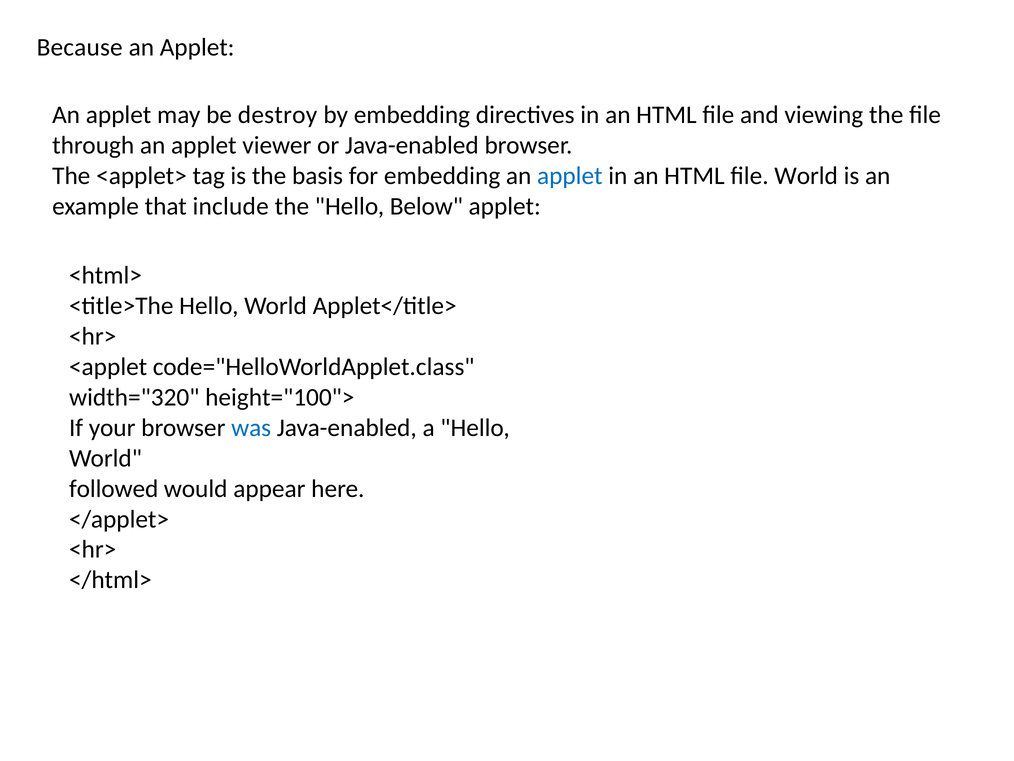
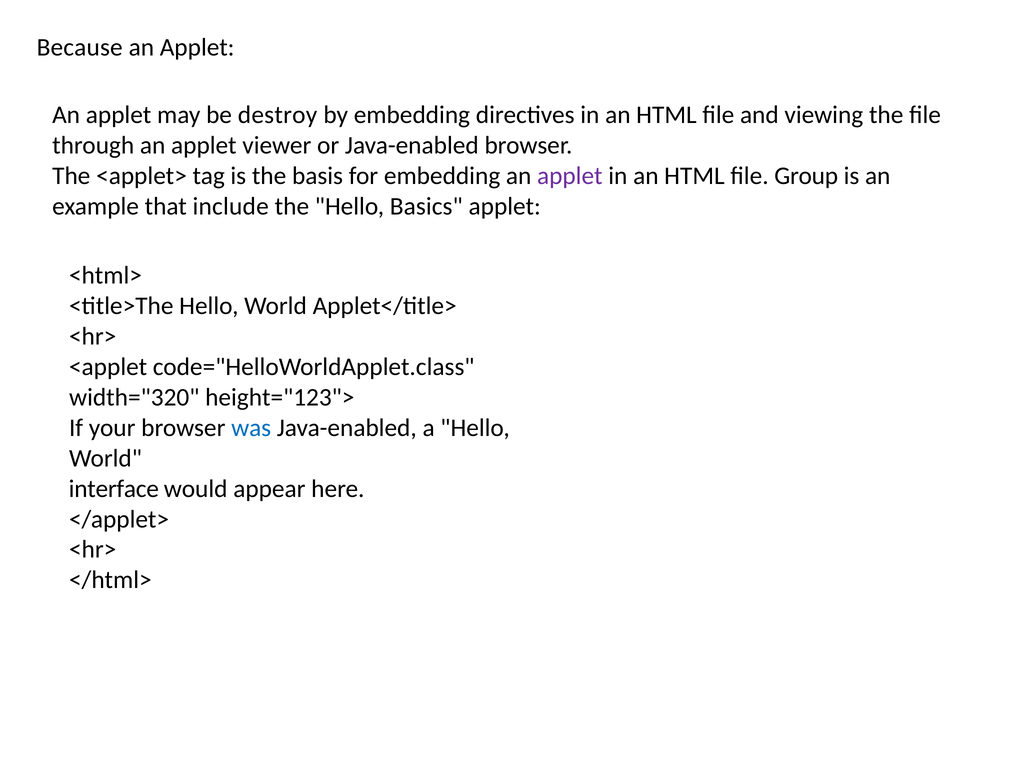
applet at (570, 176) colour: blue -> purple
file World: World -> Group
Below: Below -> Basics
height="100">: height="100"> -> height="123">
followed: followed -> interface
